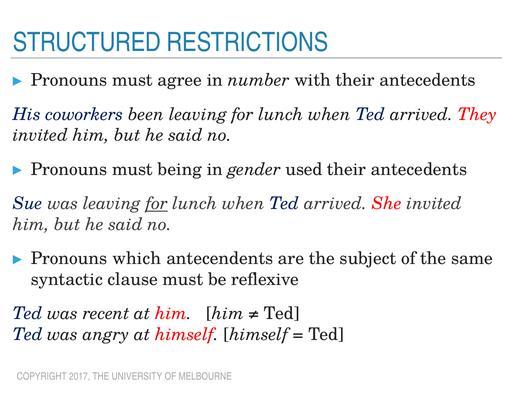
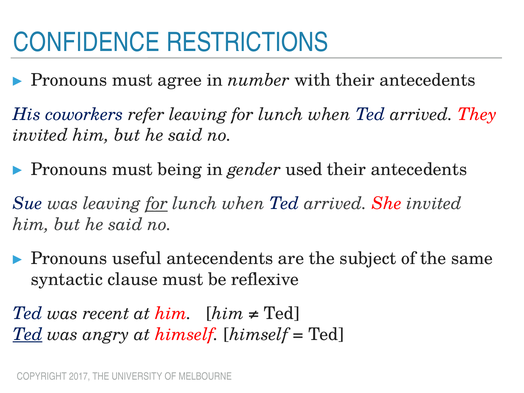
STRUCTURED: STRUCTURED -> CONFIDENCE
been: been -> refer
which: which -> useful
Ted at (28, 334) underline: none -> present
